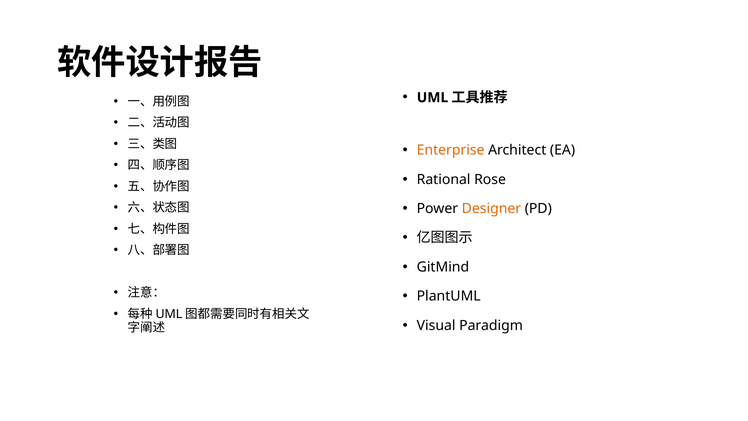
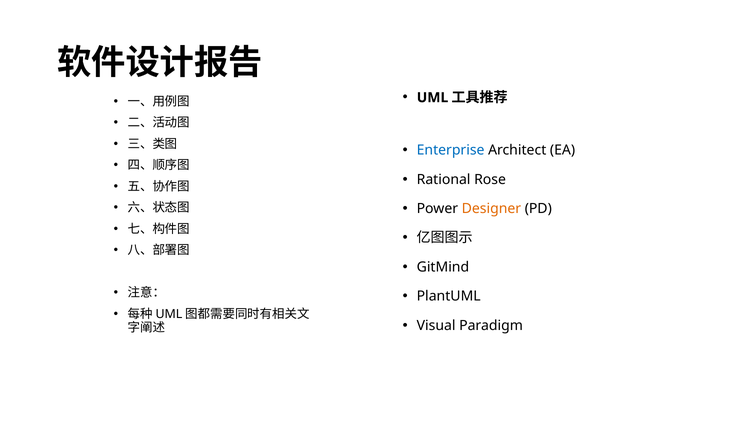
Enterprise colour: orange -> blue
